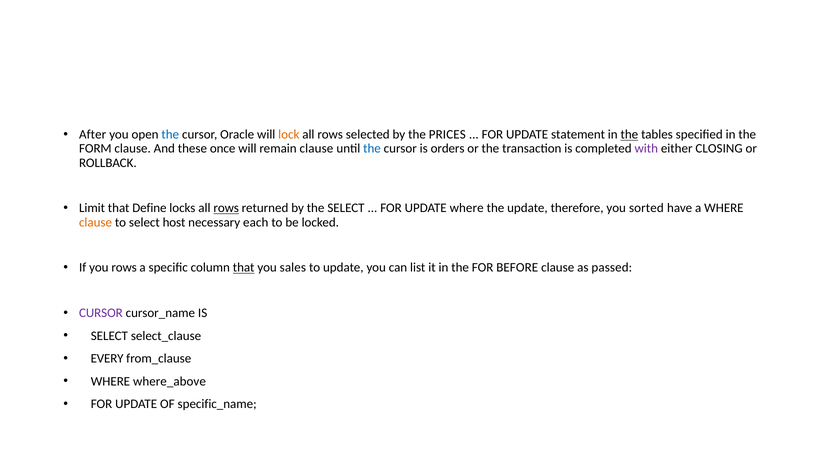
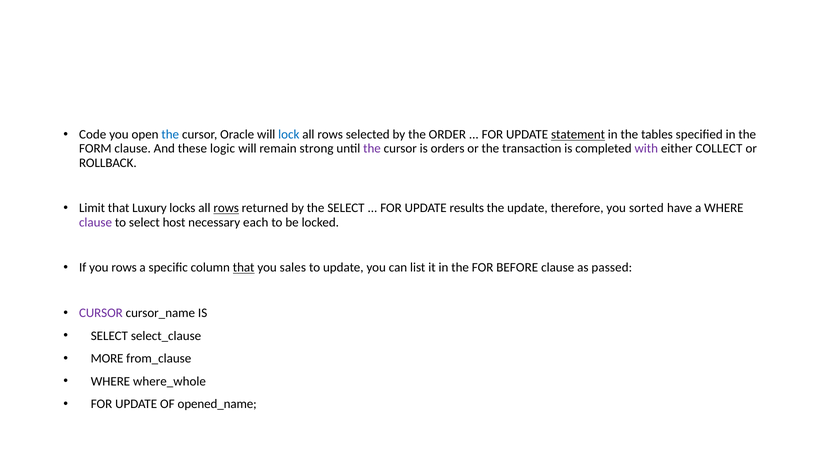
After: After -> Code
lock colour: orange -> blue
PRICES: PRICES -> ORDER
statement underline: none -> present
the at (629, 135) underline: present -> none
once: once -> logic
remain clause: clause -> strong
the at (372, 149) colour: blue -> purple
CLOSING: CLOSING -> COLLECT
Define: Define -> Luxury
UPDATE where: where -> results
clause at (96, 222) colour: orange -> purple
EVERY: EVERY -> MORE
where_above: where_above -> where_whole
specific_name: specific_name -> opened_name
